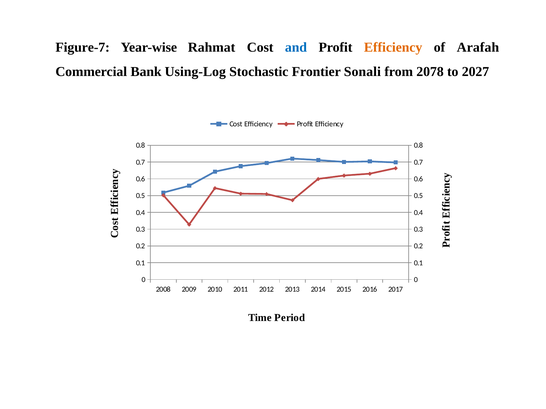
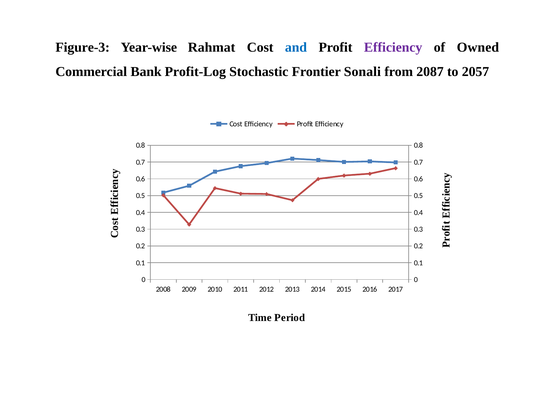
Figure-7: Figure-7 -> Figure-3
Efficiency at (393, 47) colour: orange -> purple
Arafah: Arafah -> Owned
Using-Log: Using-Log -> Profit-Log
2078: 2078 -> 2087
2027: 2027 -> 2057
